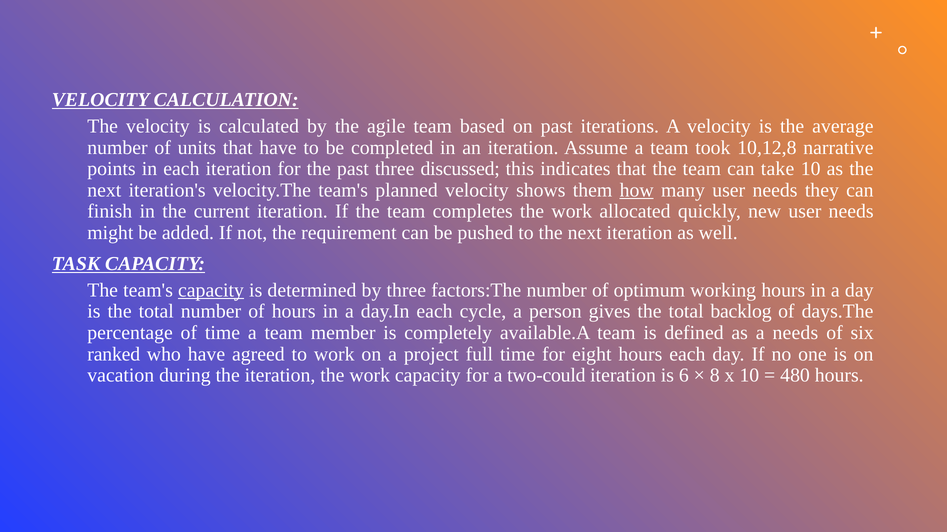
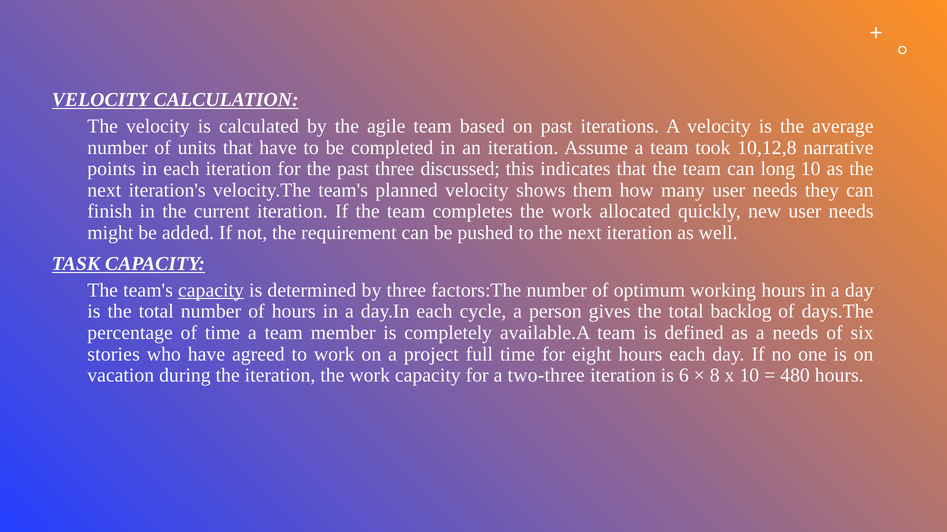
take: take -> long
how underline: present -> none
ranked: ranked -> stories
two-could: two-could -> two-three
